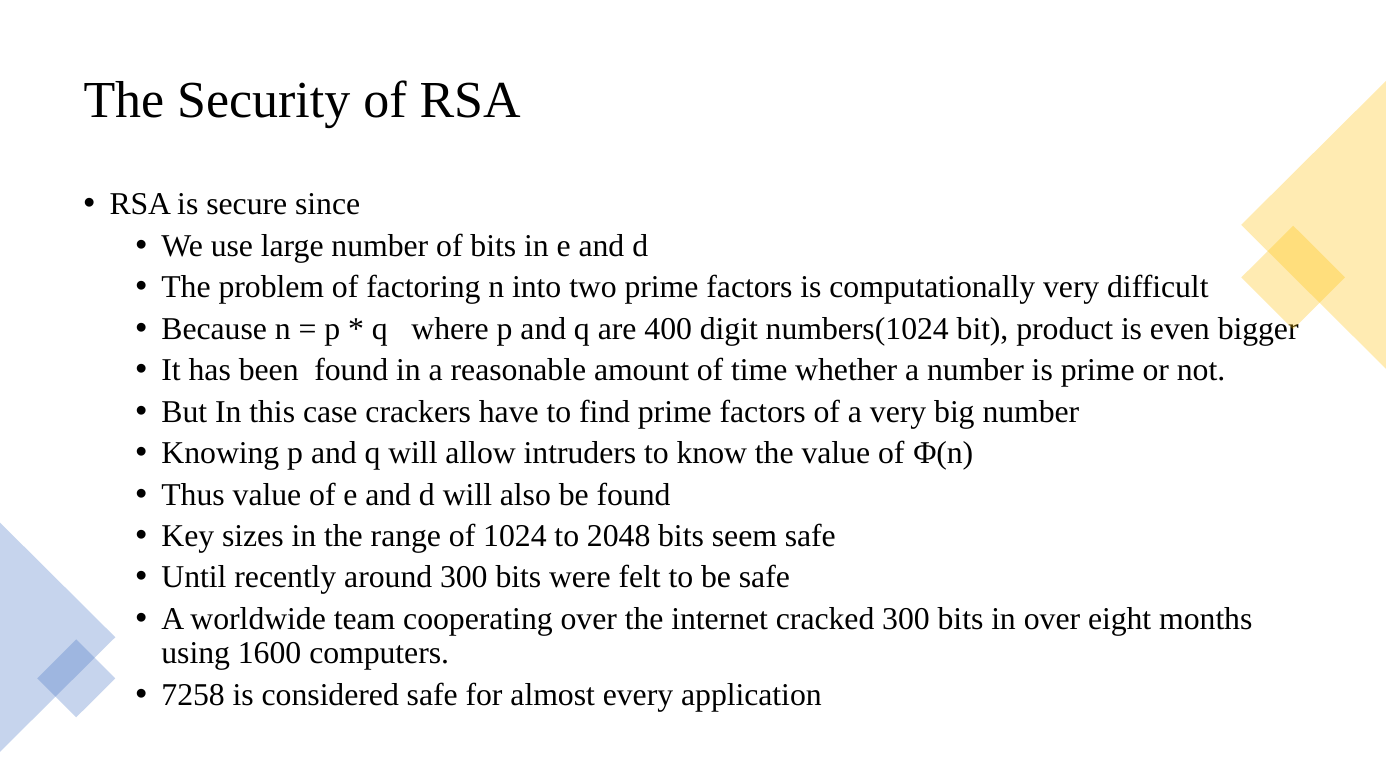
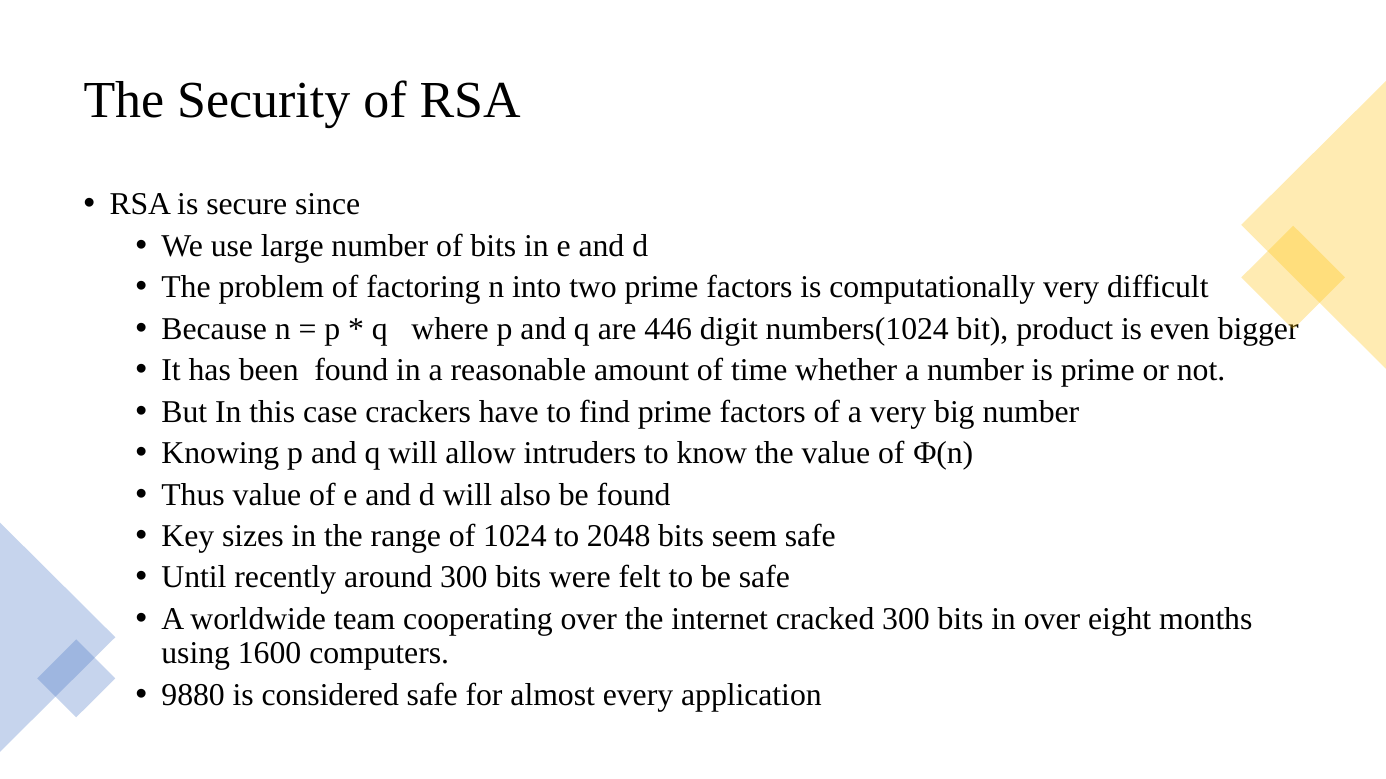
400: 400 -> 446
7258: 7258 -> 9880
